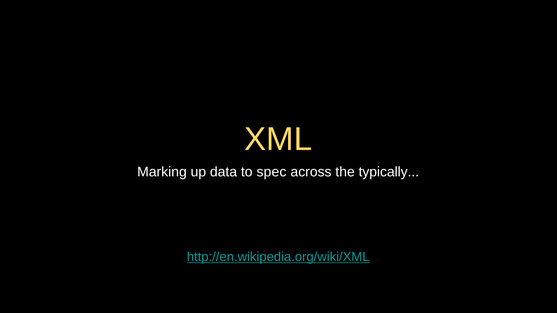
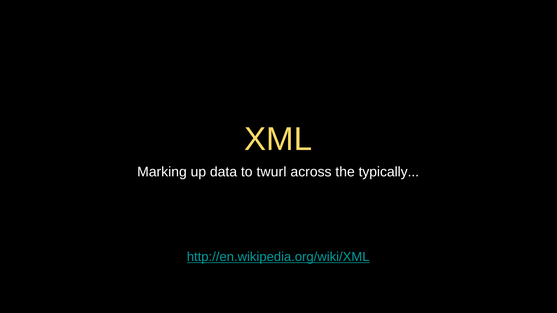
spec: spec -> twurl
